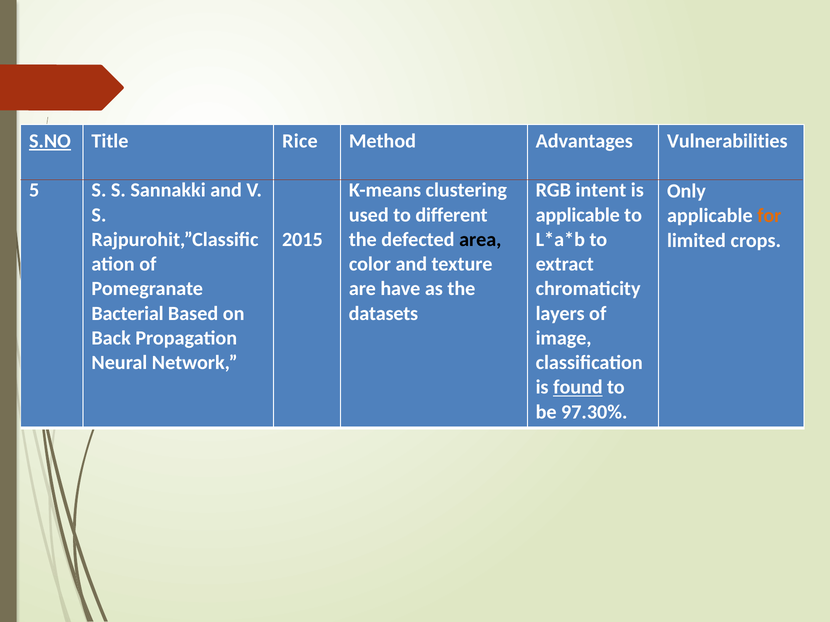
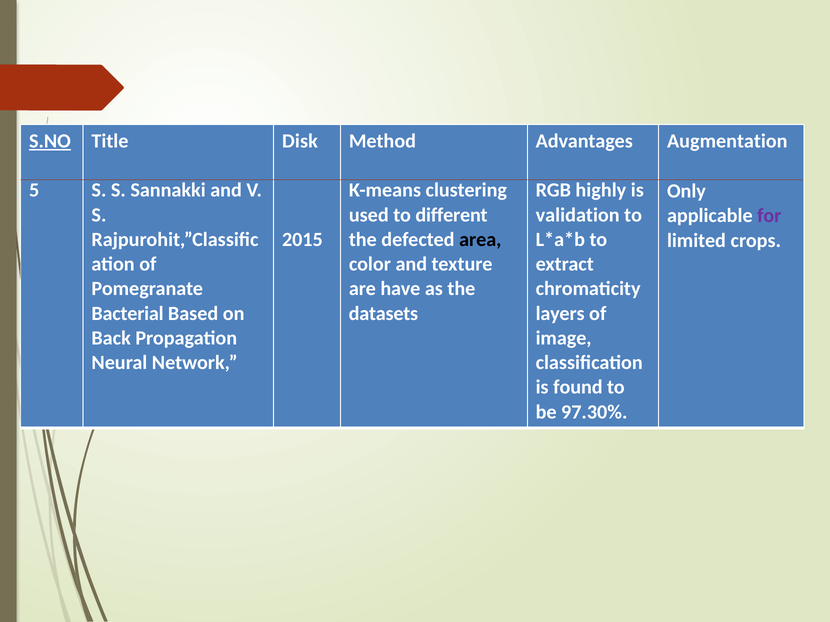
Rice: Rice -> Disk
Vulnerabilities: Vulnerabilities -> Augmentation
intent: intent -> highly
applicable at (578, 215): applicable -> validation
for colour: orange -> purple
found underline: present -> none
